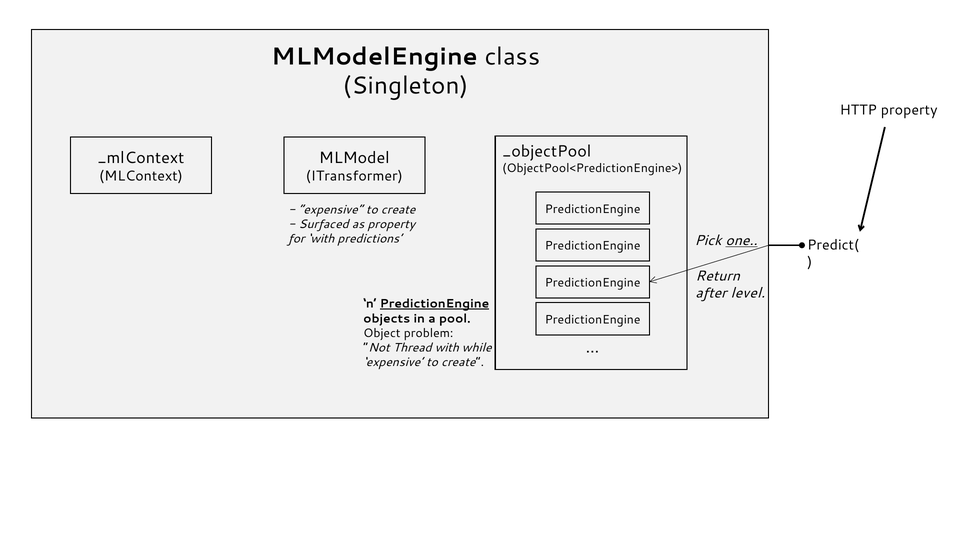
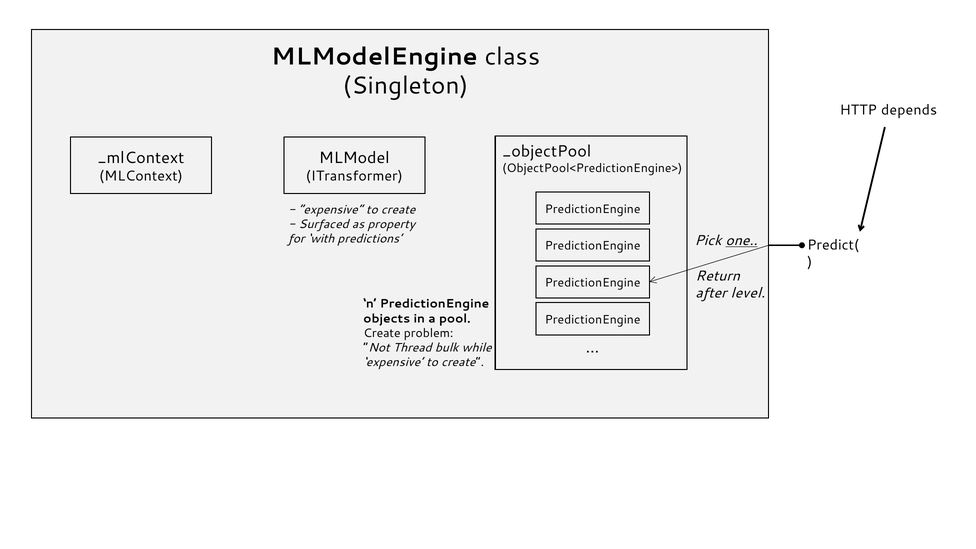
HTTP property: property -> depends
PredictionEngine at (435, 304) underline: present -> none
Object at (382, 333): Object -> Create
Thread with: with -> bulk
